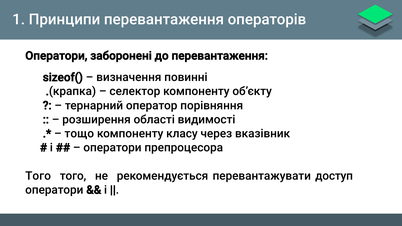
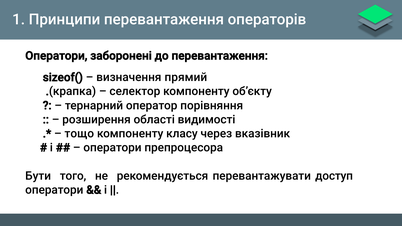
повинні: повинні -> прямий
Того at (38, 176): Того -> Бути
